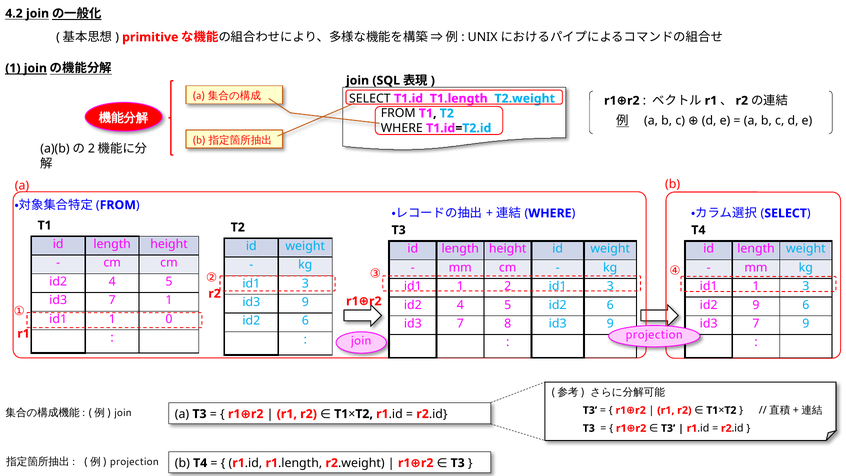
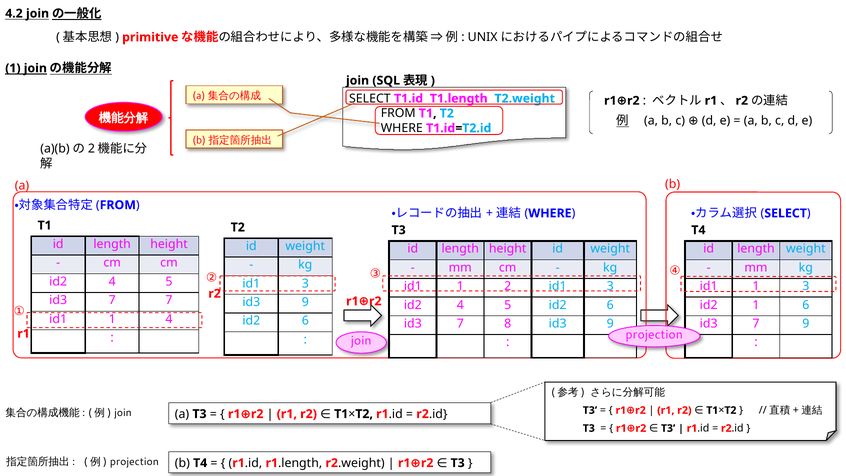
7 1: 1 -> 7
id2 9: 9 -> 1
1 0: 0 -> 4
